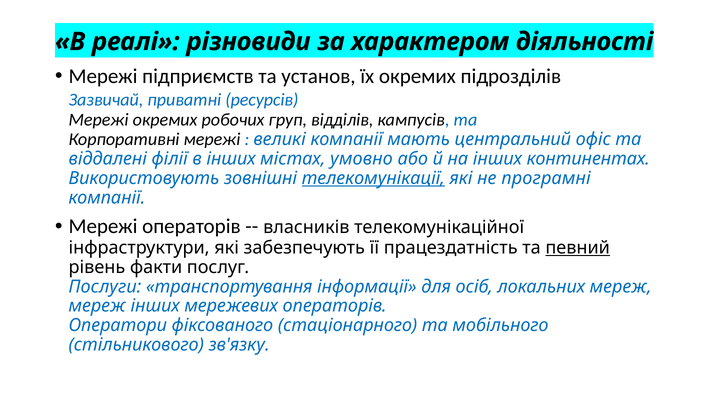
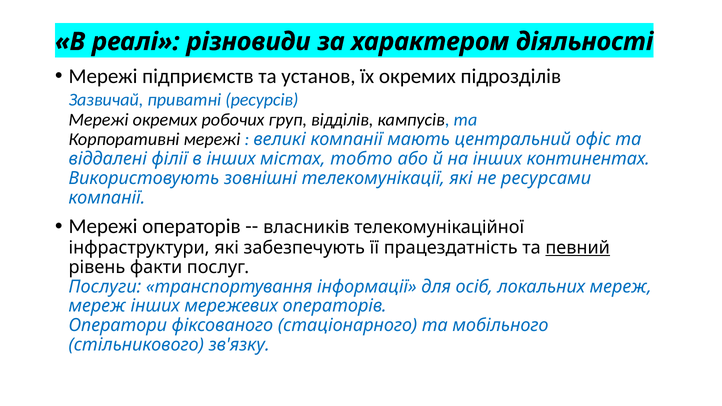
умовно: умовно -> тобто
телекомунікації underline: present -> none
програмні: програмні -> ресурсами
